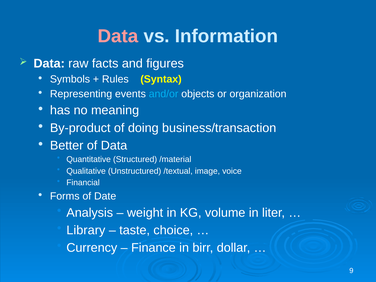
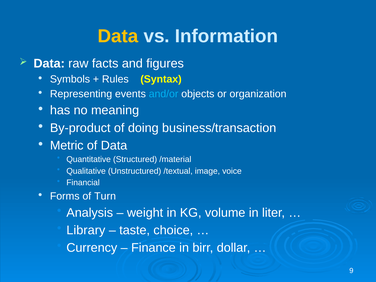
Data at (118, 36) colour: pink -> yellow
Better: Better -> Metric
Date: Date -> Turn
